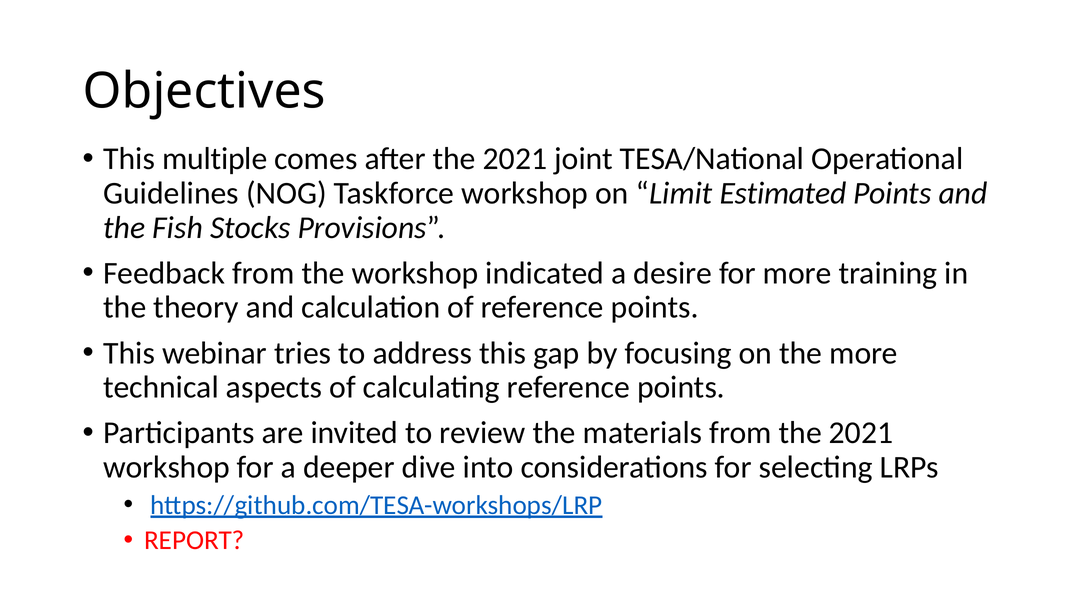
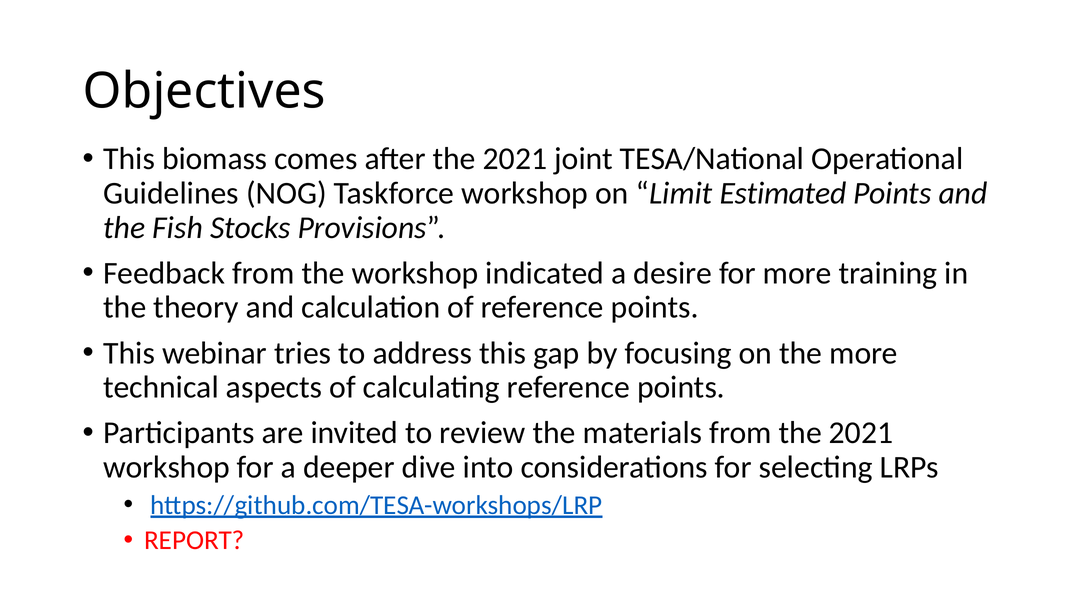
multiple: multiple -> biomass
